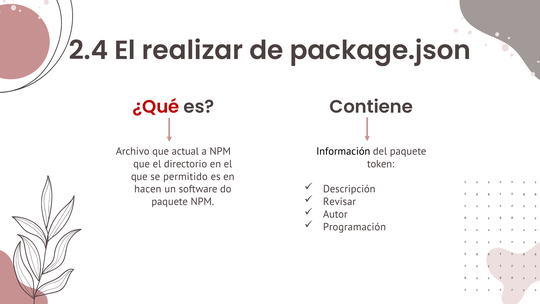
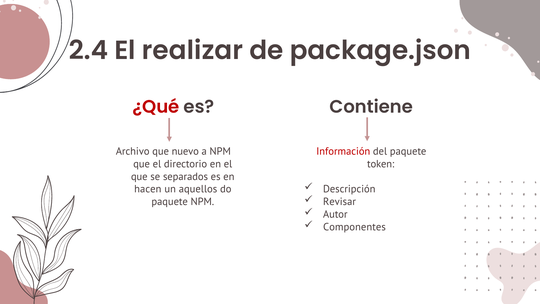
actual: actual -> nuevo
Información colour: black -> red
permitido: permitido -> separados
software: software -> aquellos
Programación: Programación -> Componentes
